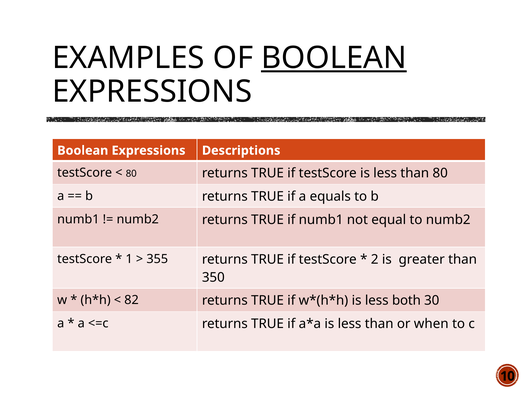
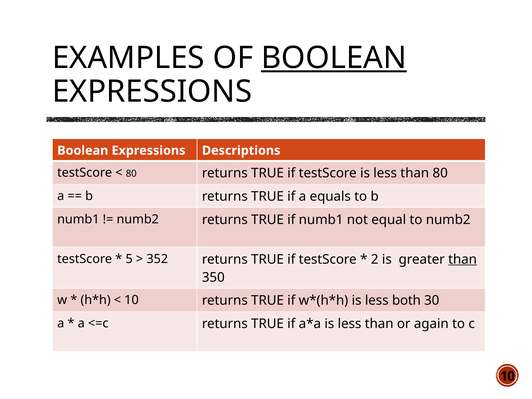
1: 1 -> 5
355: 355 -> 352
than at (463, 259) underline: none -> present
82 at (132, 300): 82 -> 10
when: when -> again
